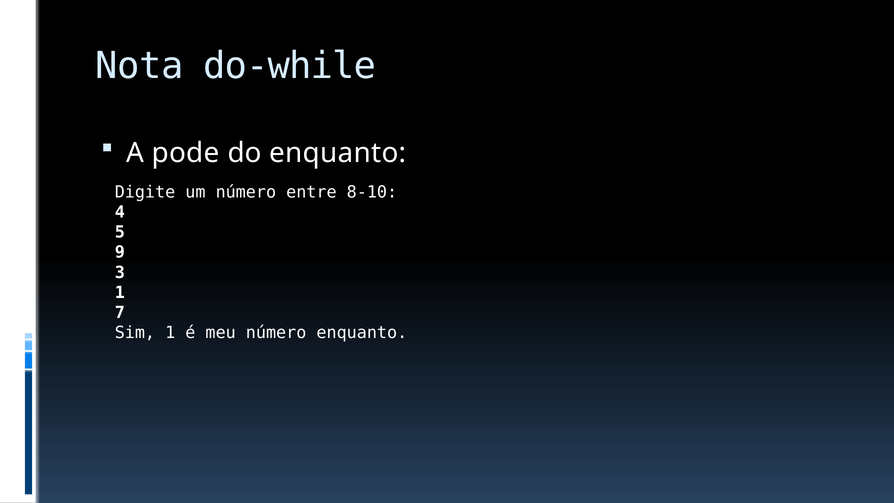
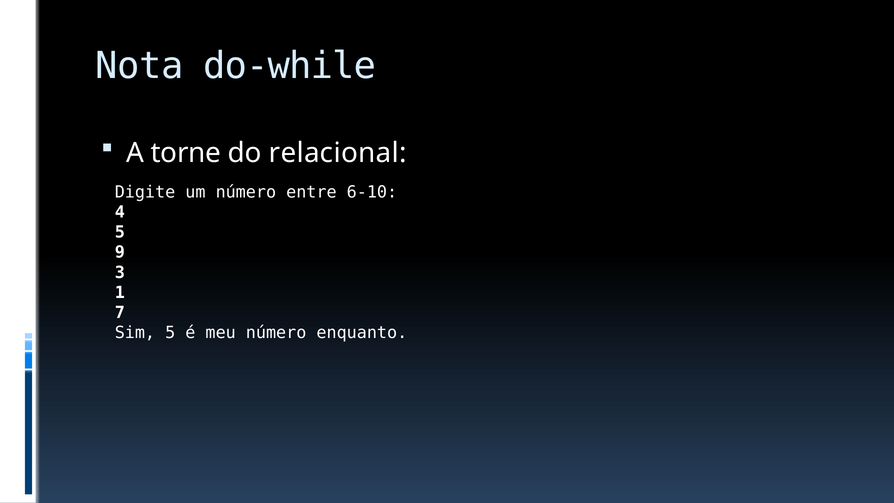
pode: pode -> torne
do enquanto: enquanto -> relacional
8-10: 8-10 -> 6-10
Sim 1: 1 -> 5
